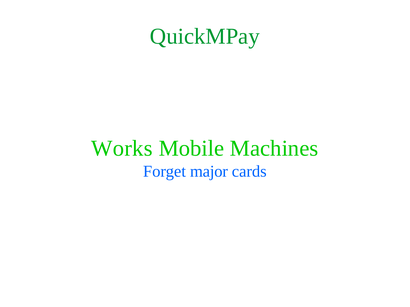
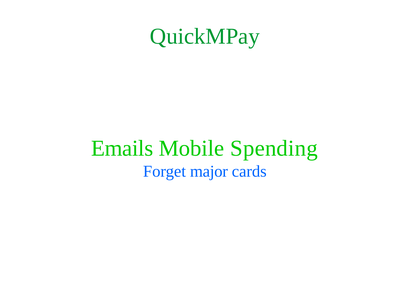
Works: Works -> Emails
Machines: Machines -> Spending
